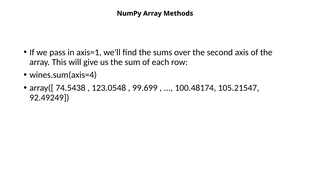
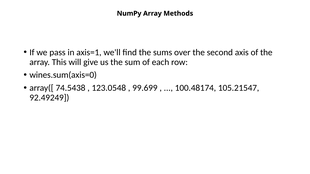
wines.sum(axis=4: wines.sum(axis=4 -> wines.sum(axis=0
